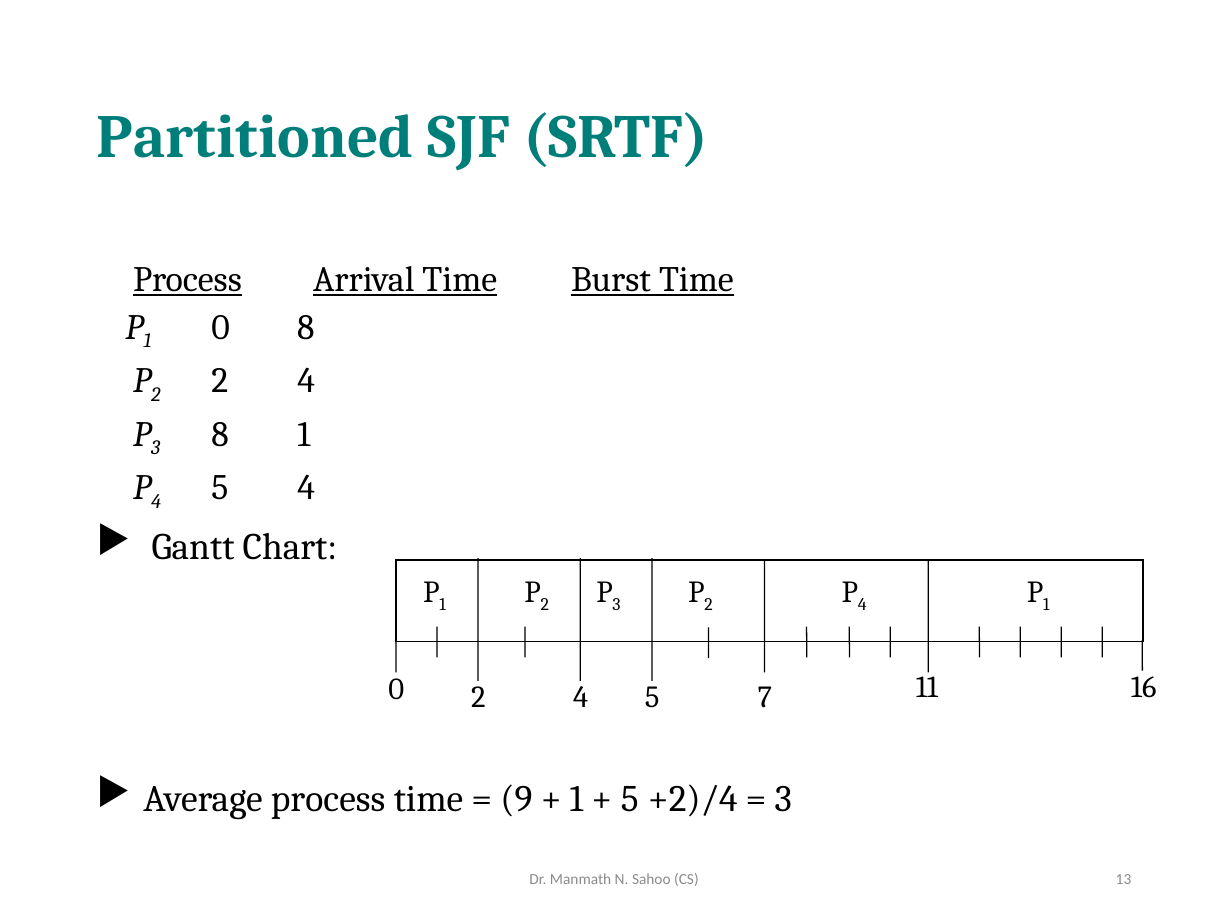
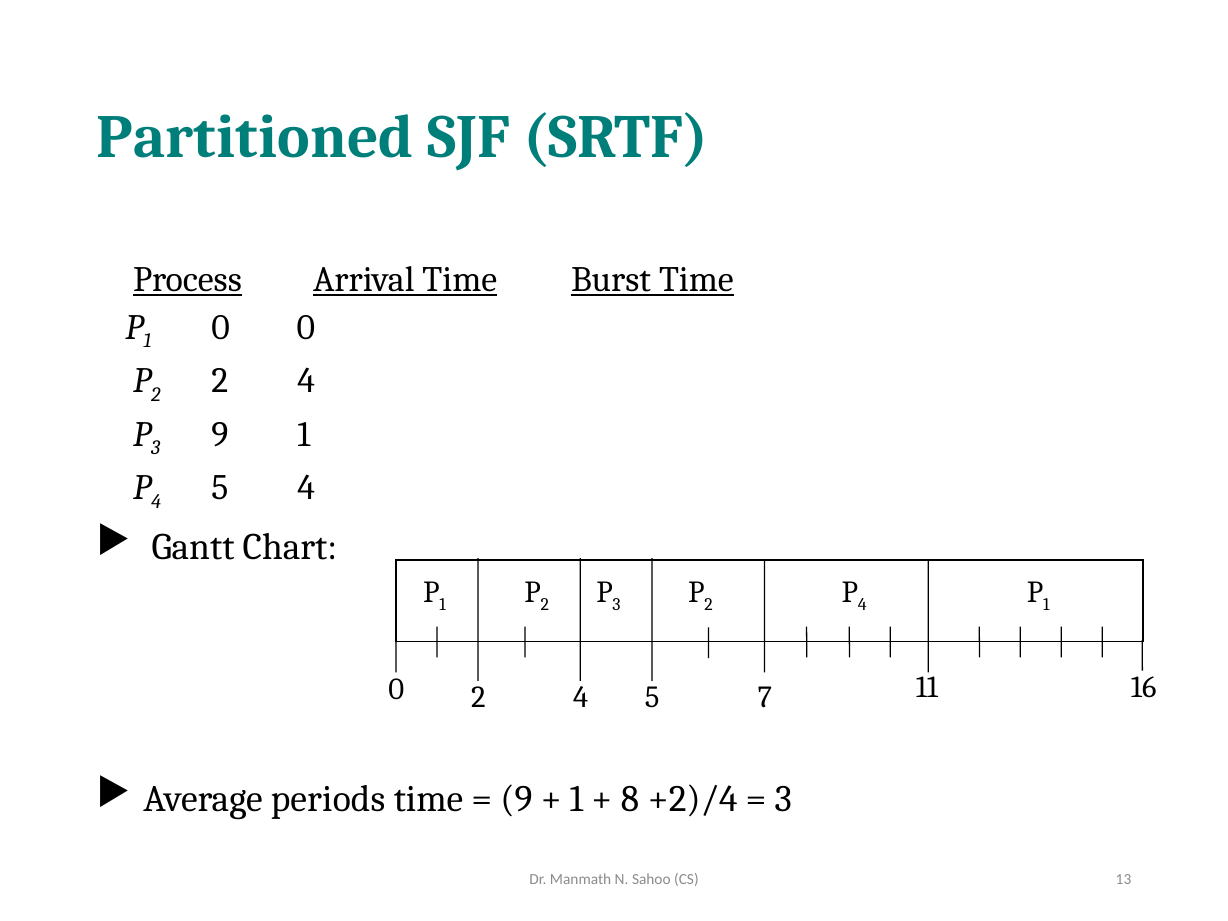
0 8: 8 -> 0
3 8: 8 -> 9
Average process: process -> periods
5 at (630, 799): 5 -> 8
